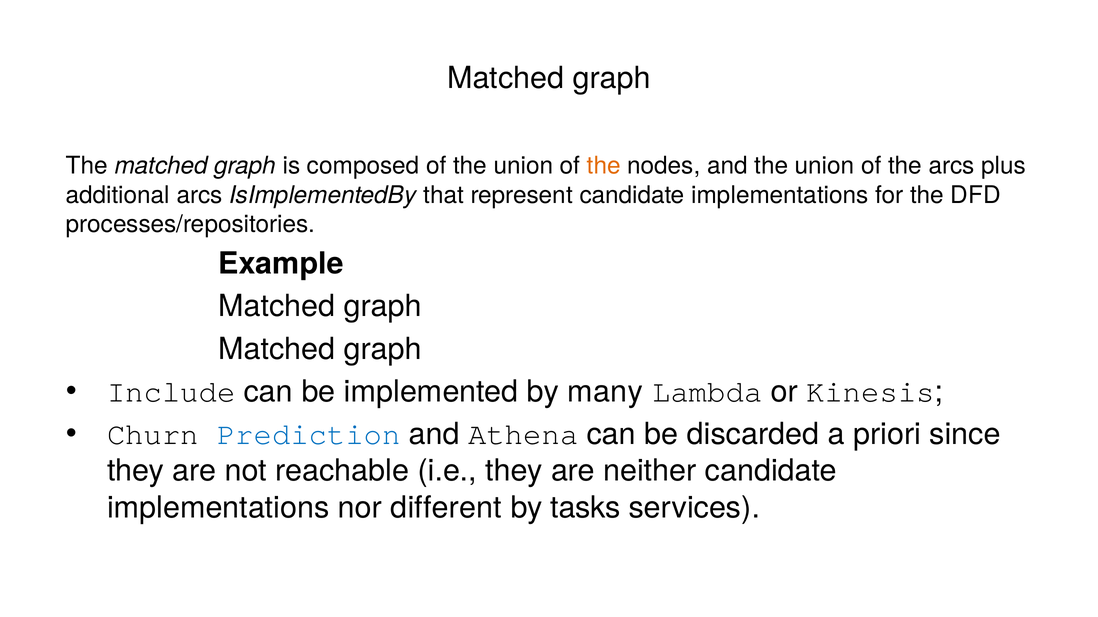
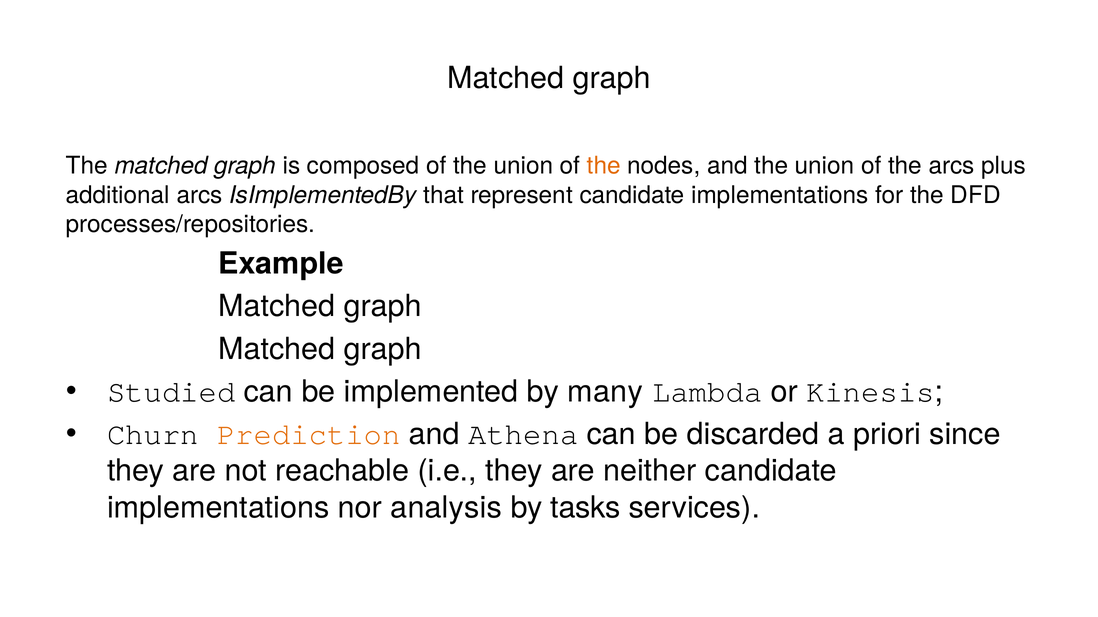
Include: Include -> Studied
Prediction colour: blue -> orange
different: different -> analysis
